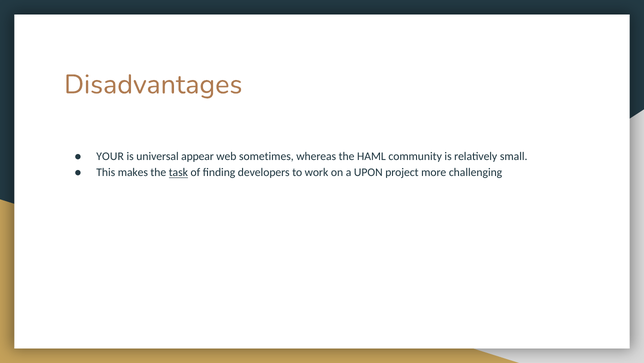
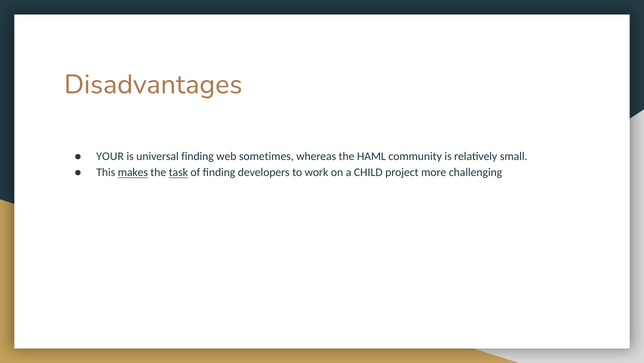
universal appear: appear -> finding
makes underline: none -> present
UPON: UPON -> CHILD
